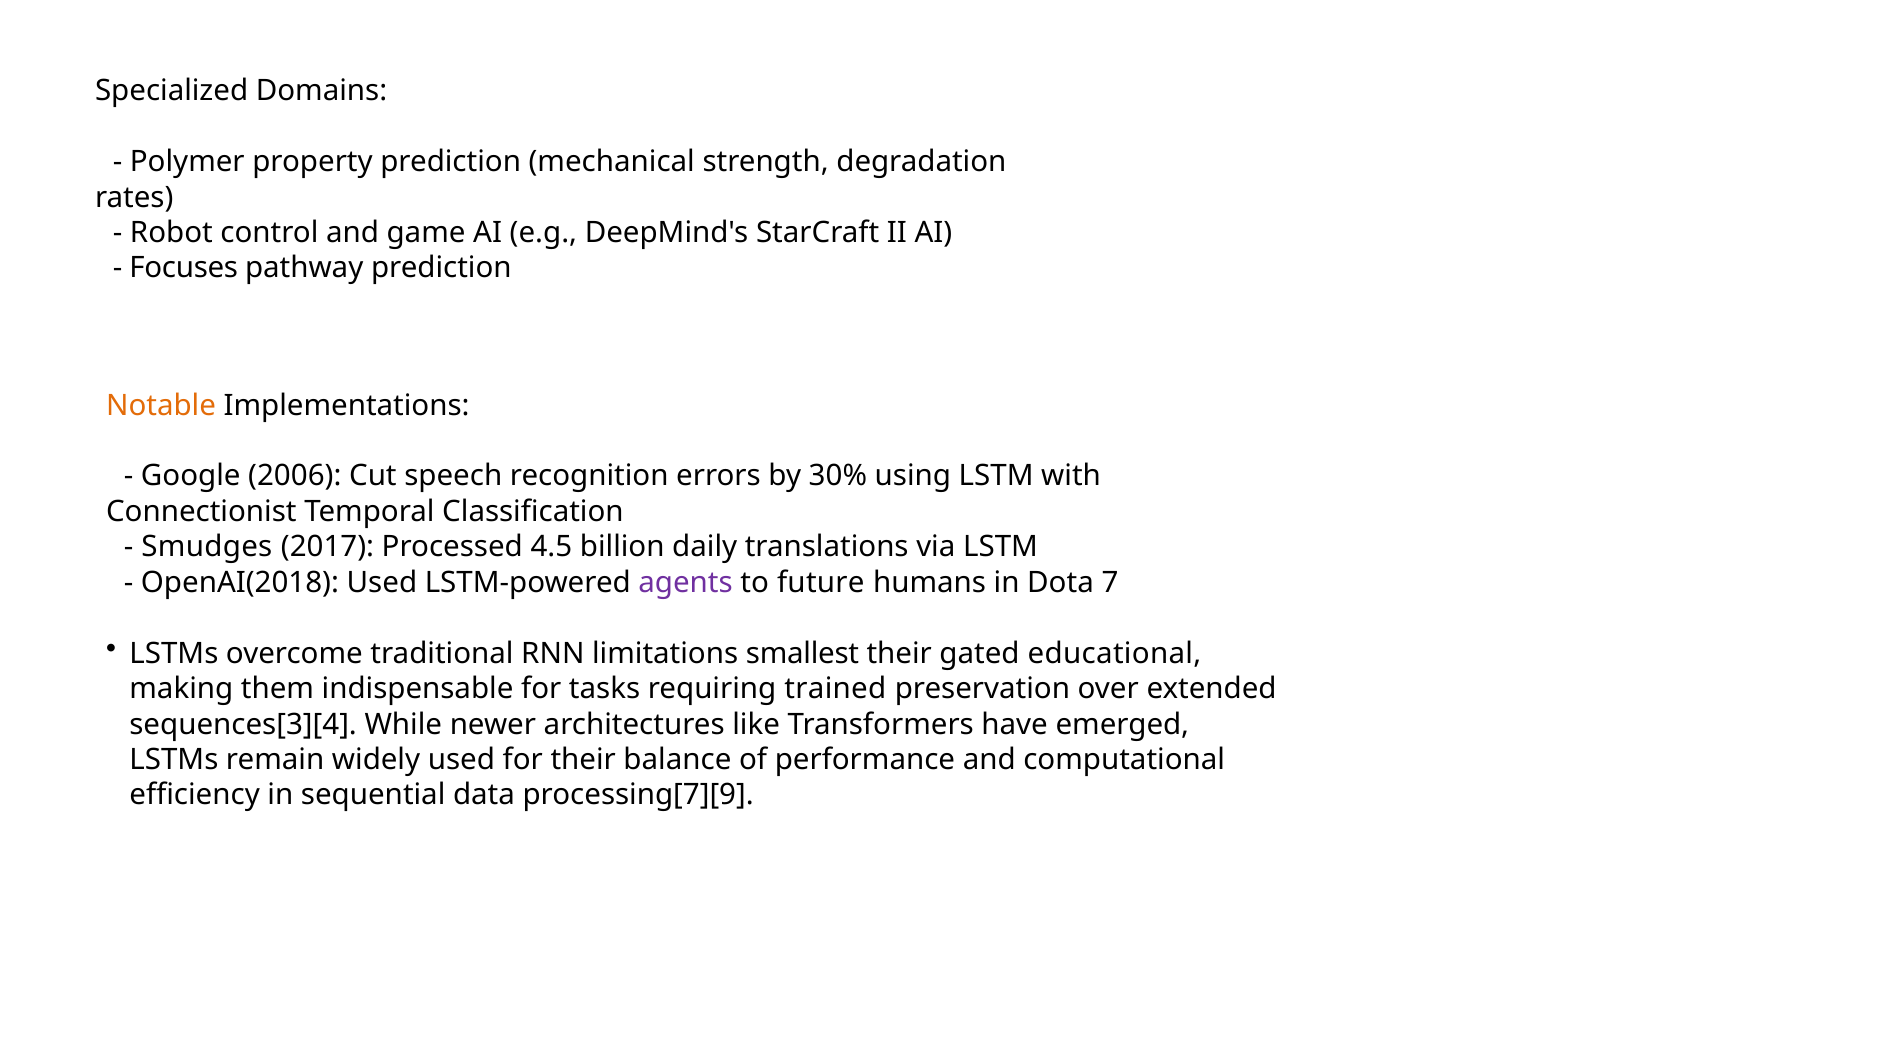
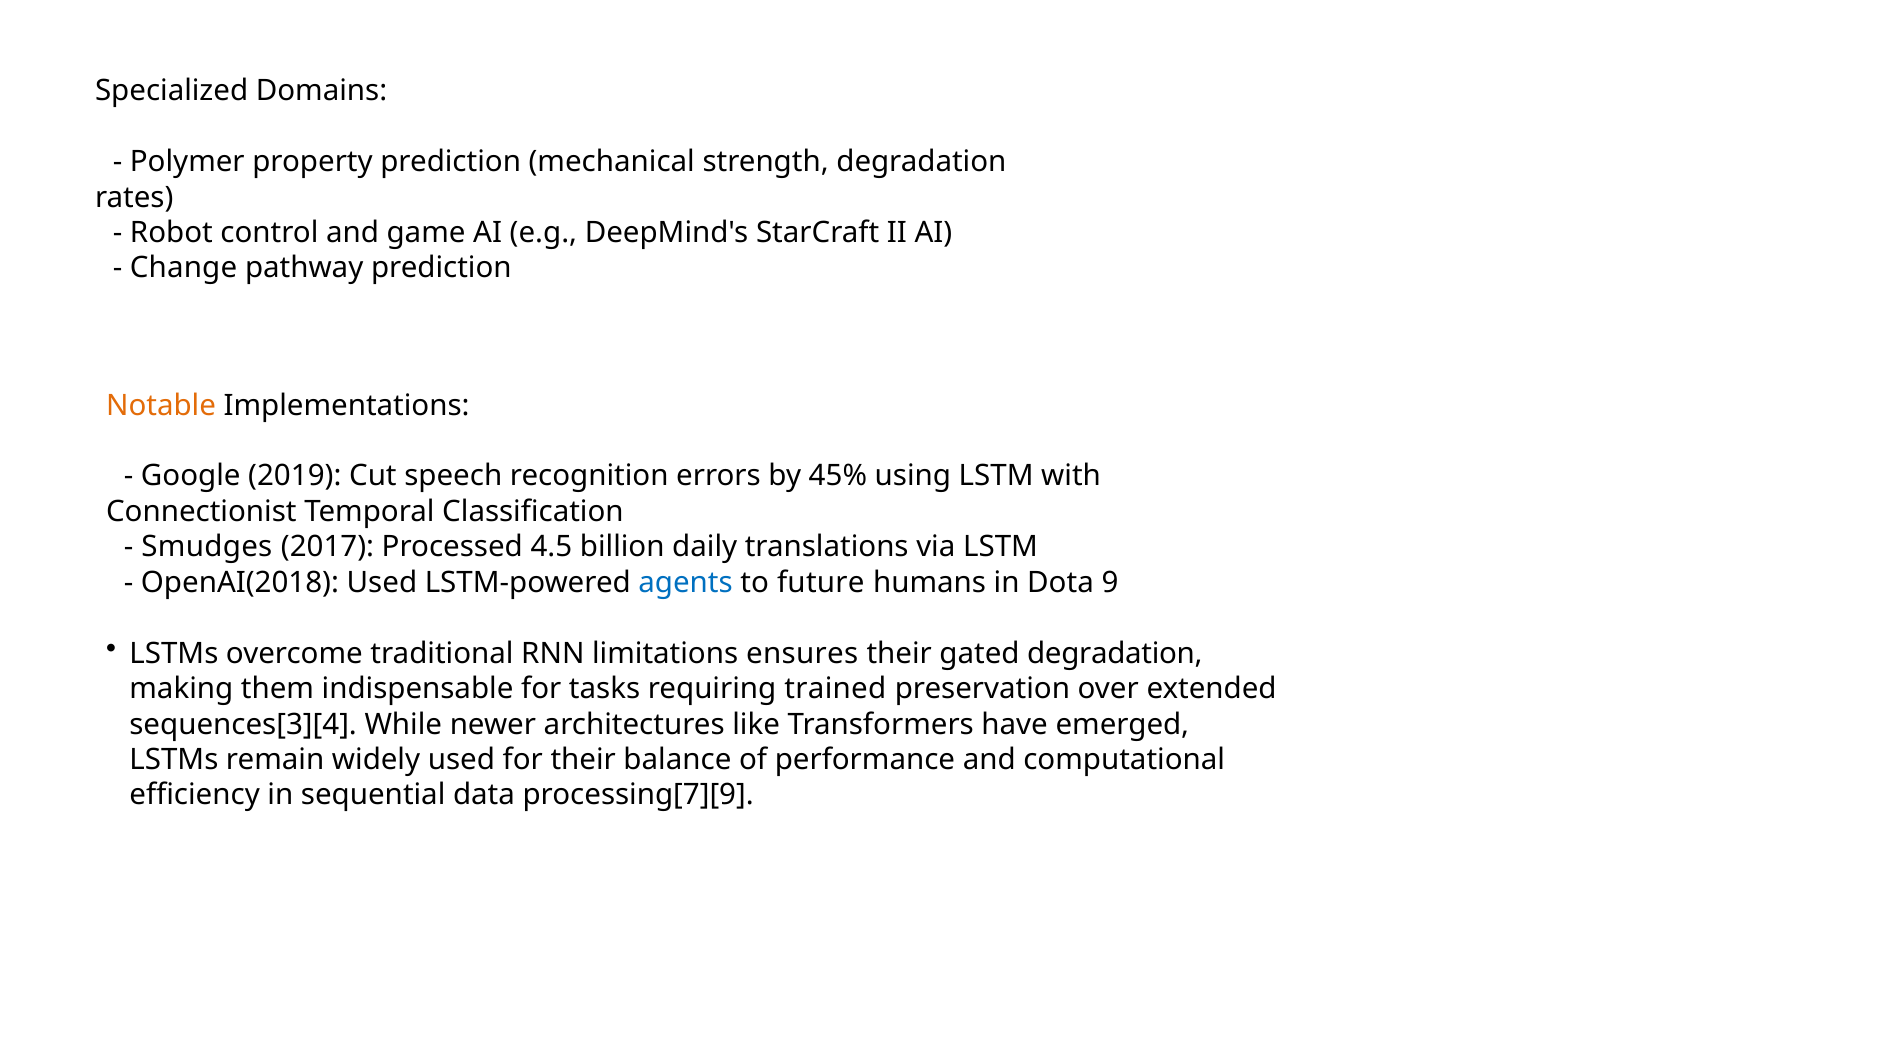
Focuses: Focuses -> Change
2006: 2006 -> 2019
30%: 30% -> 45%
agents colour: purple -> blue
7: 7 -> 9
smallest: smallest -> ensures
gated educational: educational -> degradation
